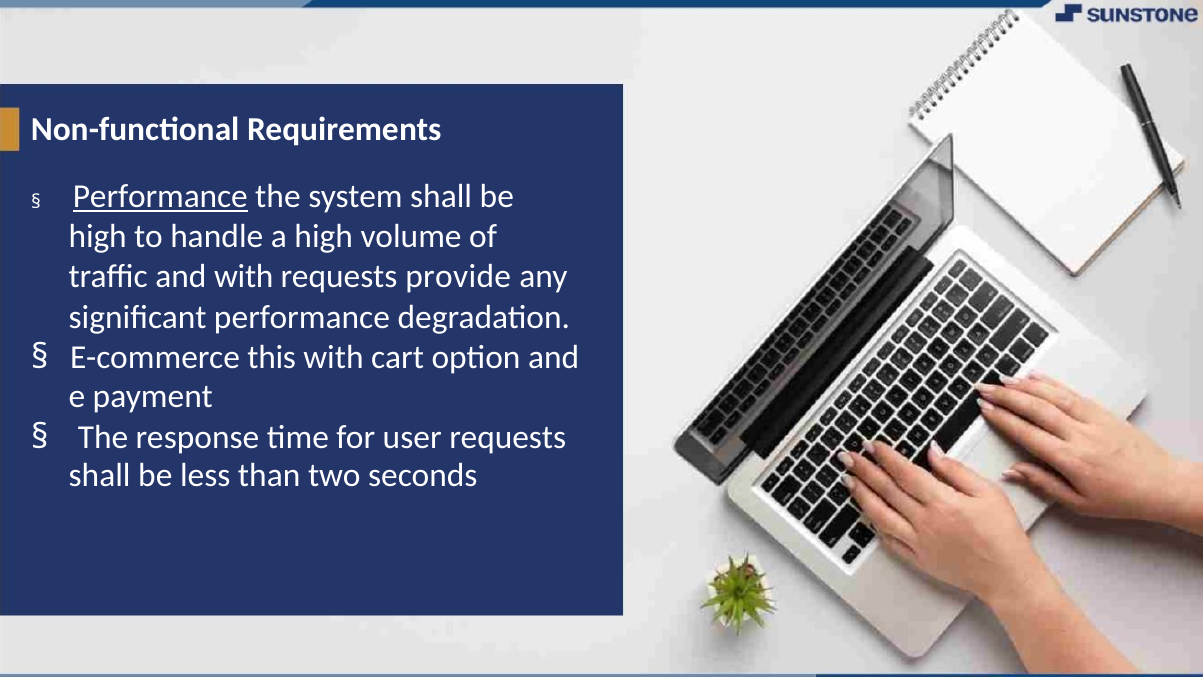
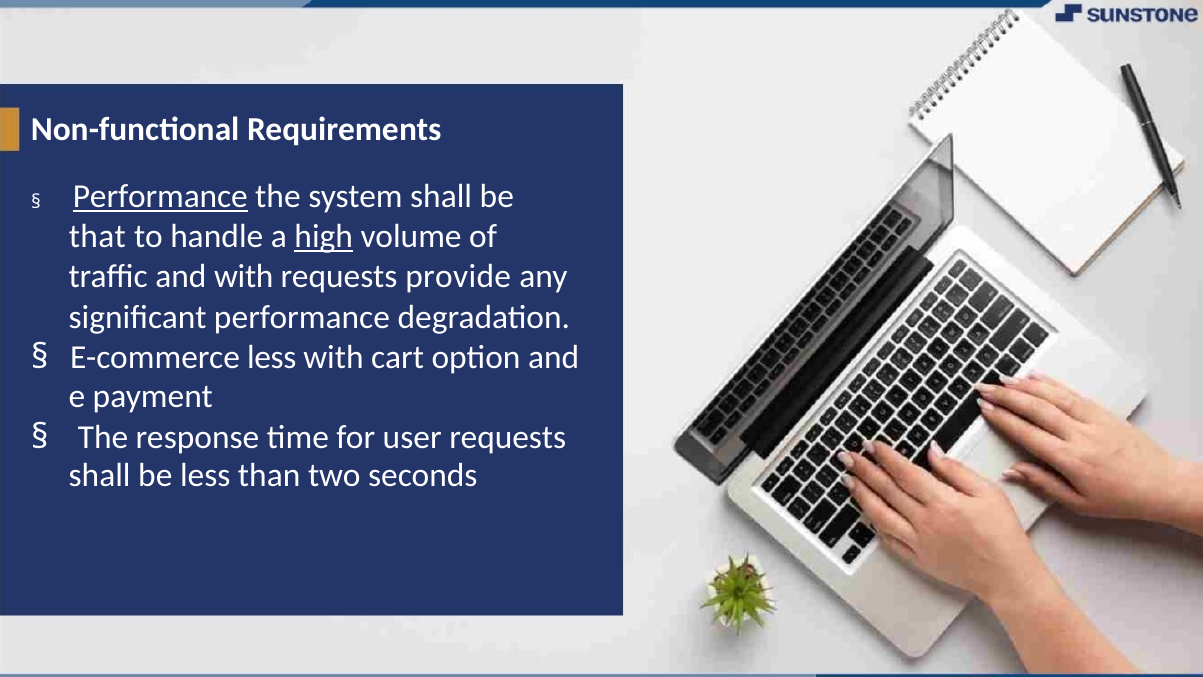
high at (98, 237): high -> that
high at (324, 237) underline: none -> present
E-commerce this: this -> less
